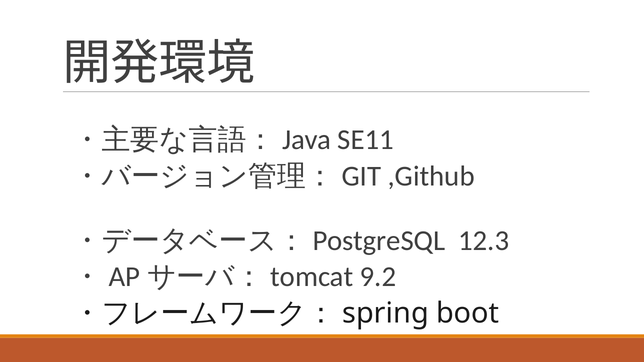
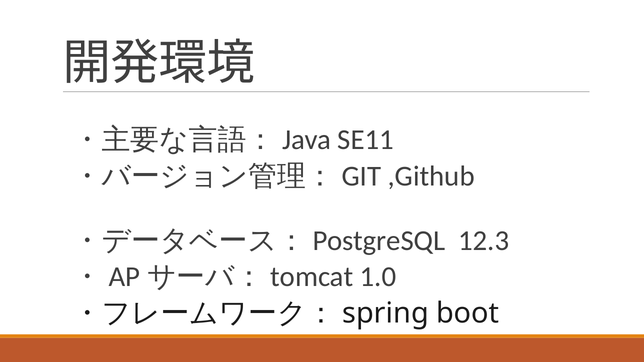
9.2: 9.2 -> 1.0
